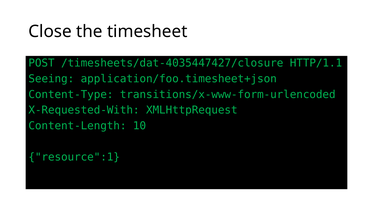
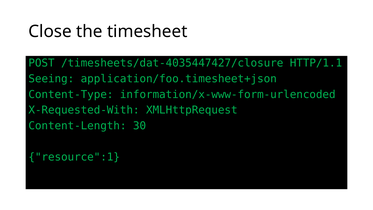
transitions/x-www-form-urlencoded: transitions/x-www-form-urlencoded -> information/x-www-form-urlencoded
10: 10 -> 30
